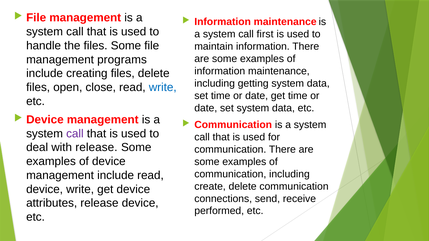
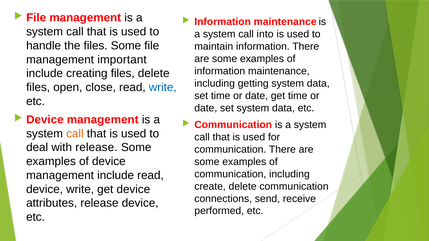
first: first -> into
programs: programs -> important
call at (75, 134) colour: purple -> orange
